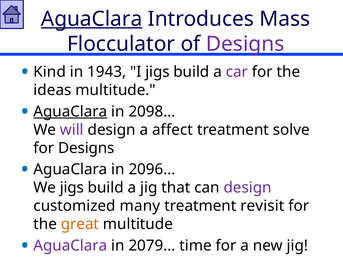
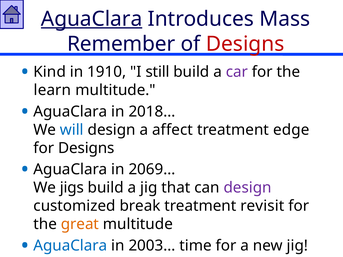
Flocculator: Flocculator -> Remember
Designs at (245, 44) colour: purple -> red
1943: 1943 -> 1910
I jigs: jigs -> still
ideas: ideas -> learn
AguaClara at (70, 112) underline: present -> none
2098…: 2098… -> 2018…
will colour: purple -> blue
solve: solve -> edge
2096…: 2096… -> 2069…
many: many -> break
AguaClara at (70, 246) colour: purple -> blue
2079…: 2079… -> 2003…
